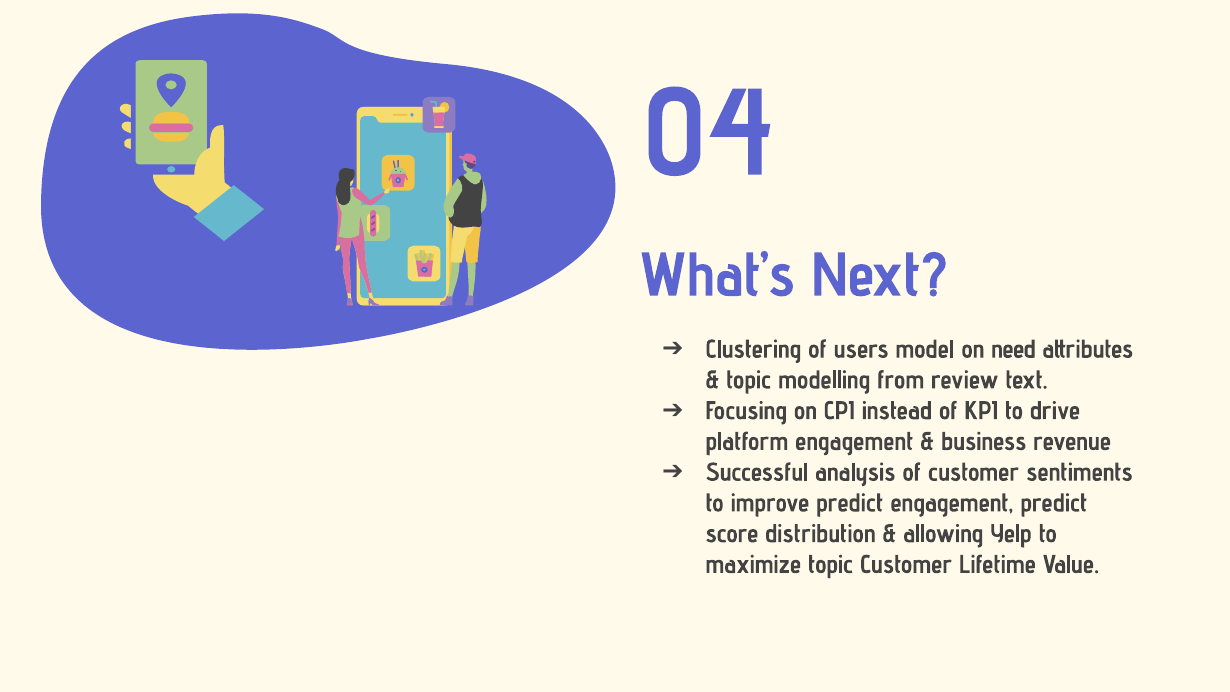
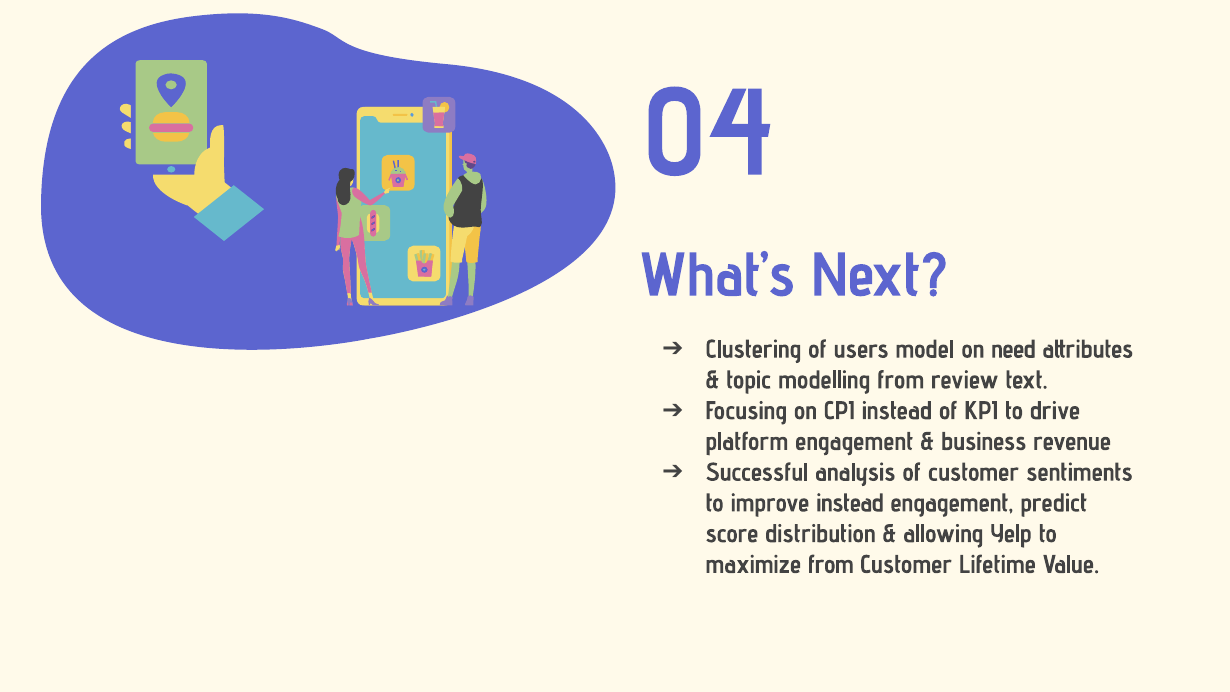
improve predict: predict -> instead
maximize topic: topic -> from
